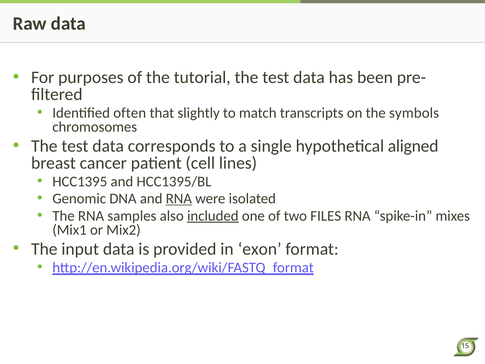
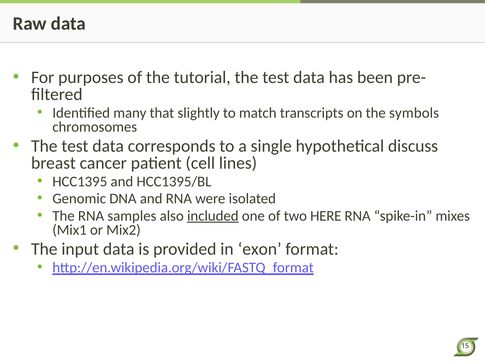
often: often -> many
aligned: aligned -> discuss
RNA at (179, 199) underline: present -> none
FILES: FILES -> HERE
